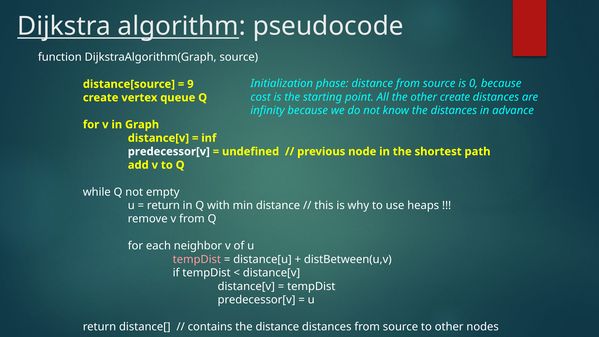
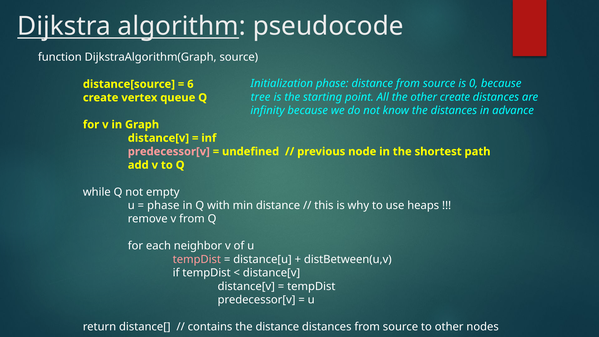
9: 9 -> 6
cost: cost -> tree
predecessor[v at (169, 152) colour: white -> pink
return at (163, 205): return -> phase
